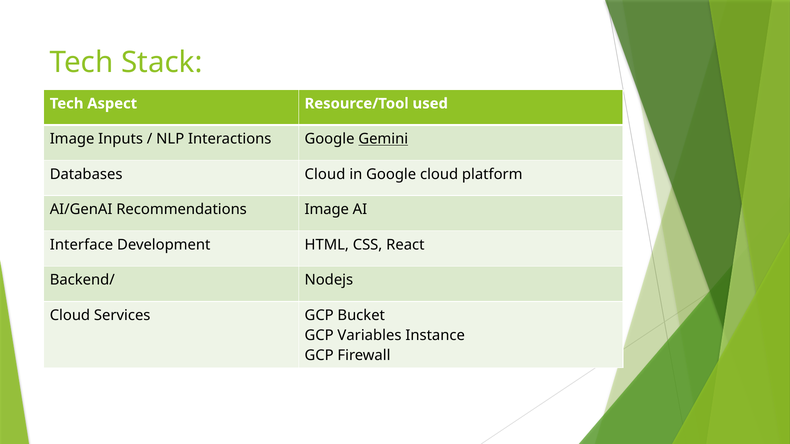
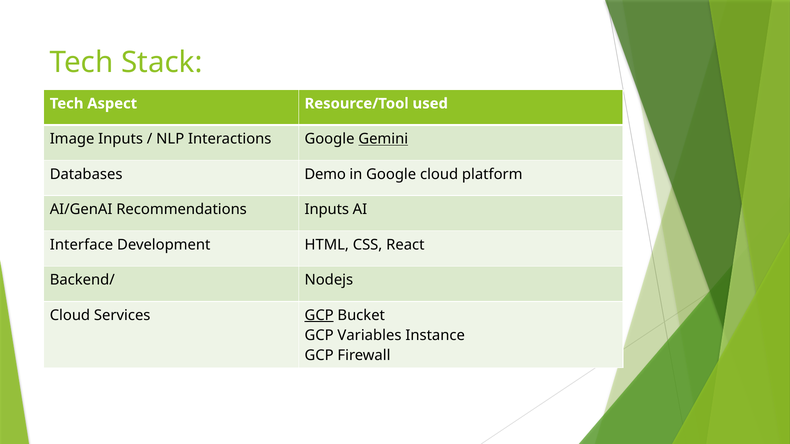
Databases Cloud: Cloud -> Demo
Recommendations Image: Image -> Inputs
GCP at (319, 316) underline: none -> present
